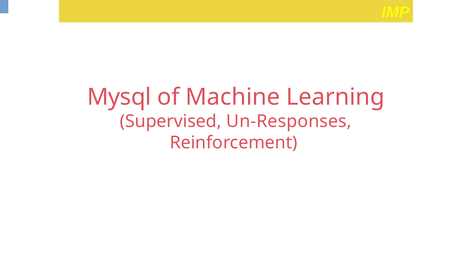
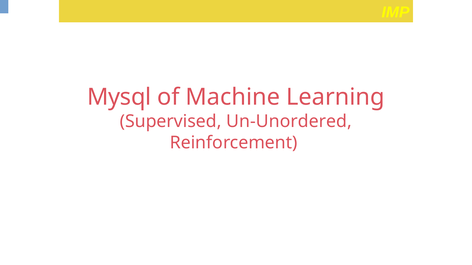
Un-Responses: Un-Responses -> Un-Unordered
